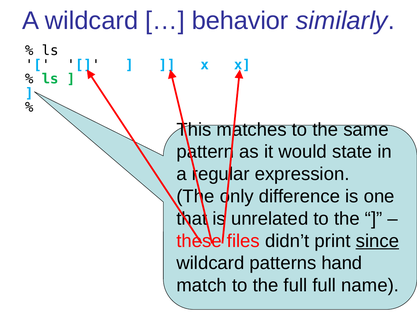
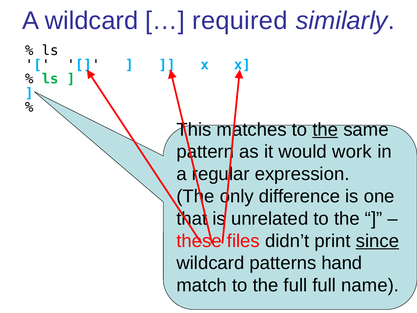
behavior: behavior -> required
the at (325, 129) underline: none -> present
state: state -> work
